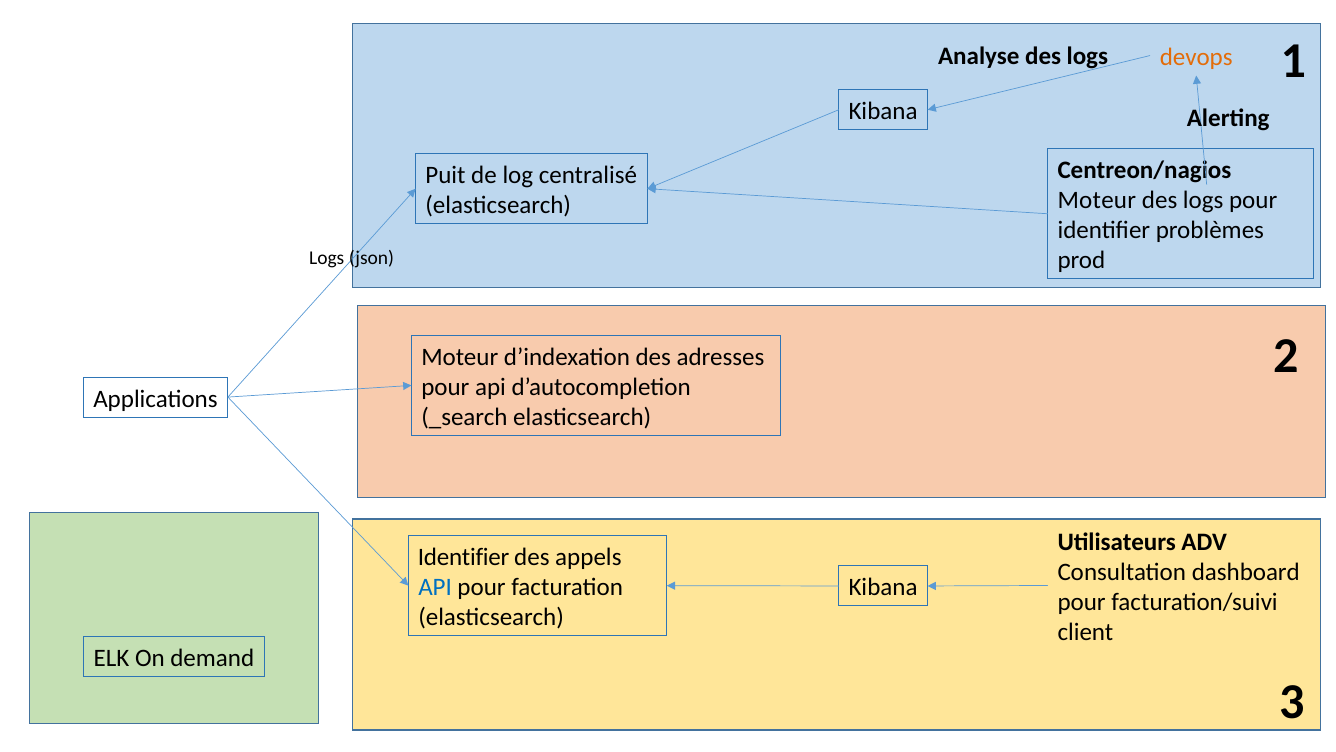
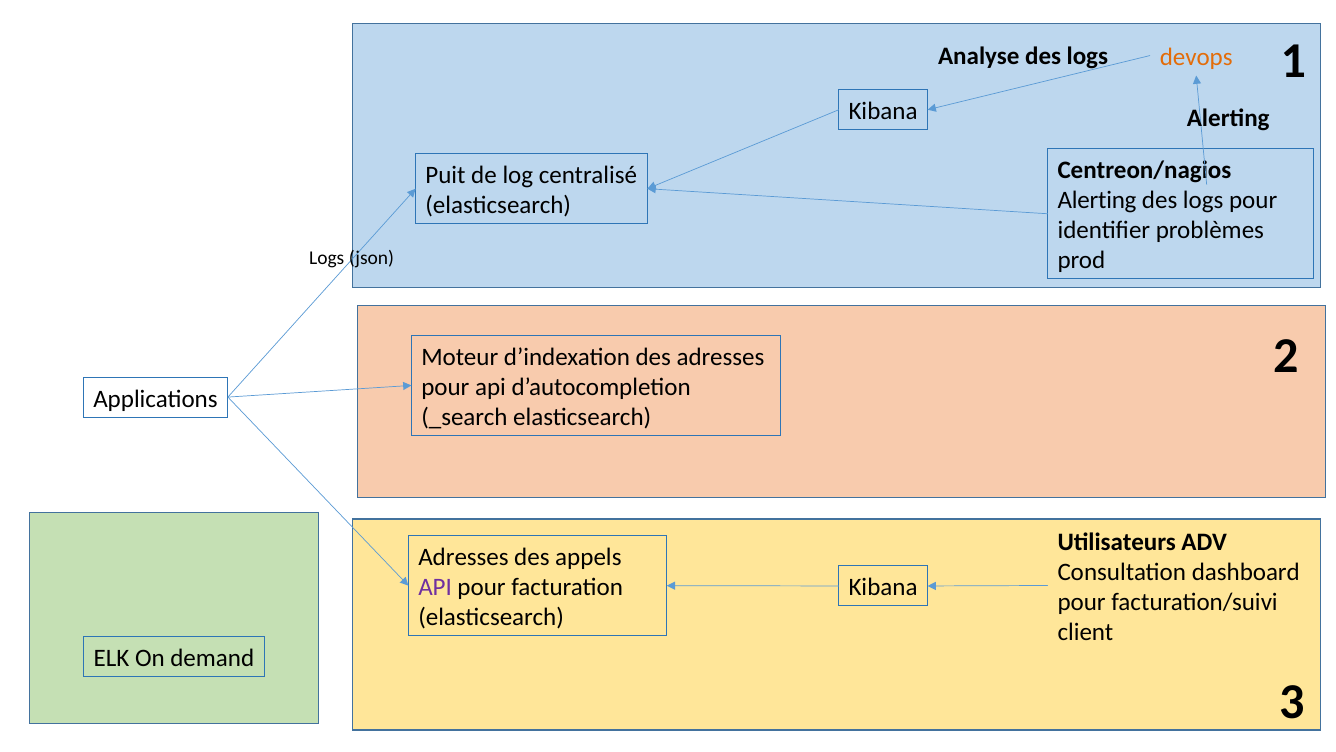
Moteur at (1097, 200): Moteur -> Alerting
Identifier at (464, 557): Identifier -> Adresses
API at (435, 587) colour: blue -> purple
